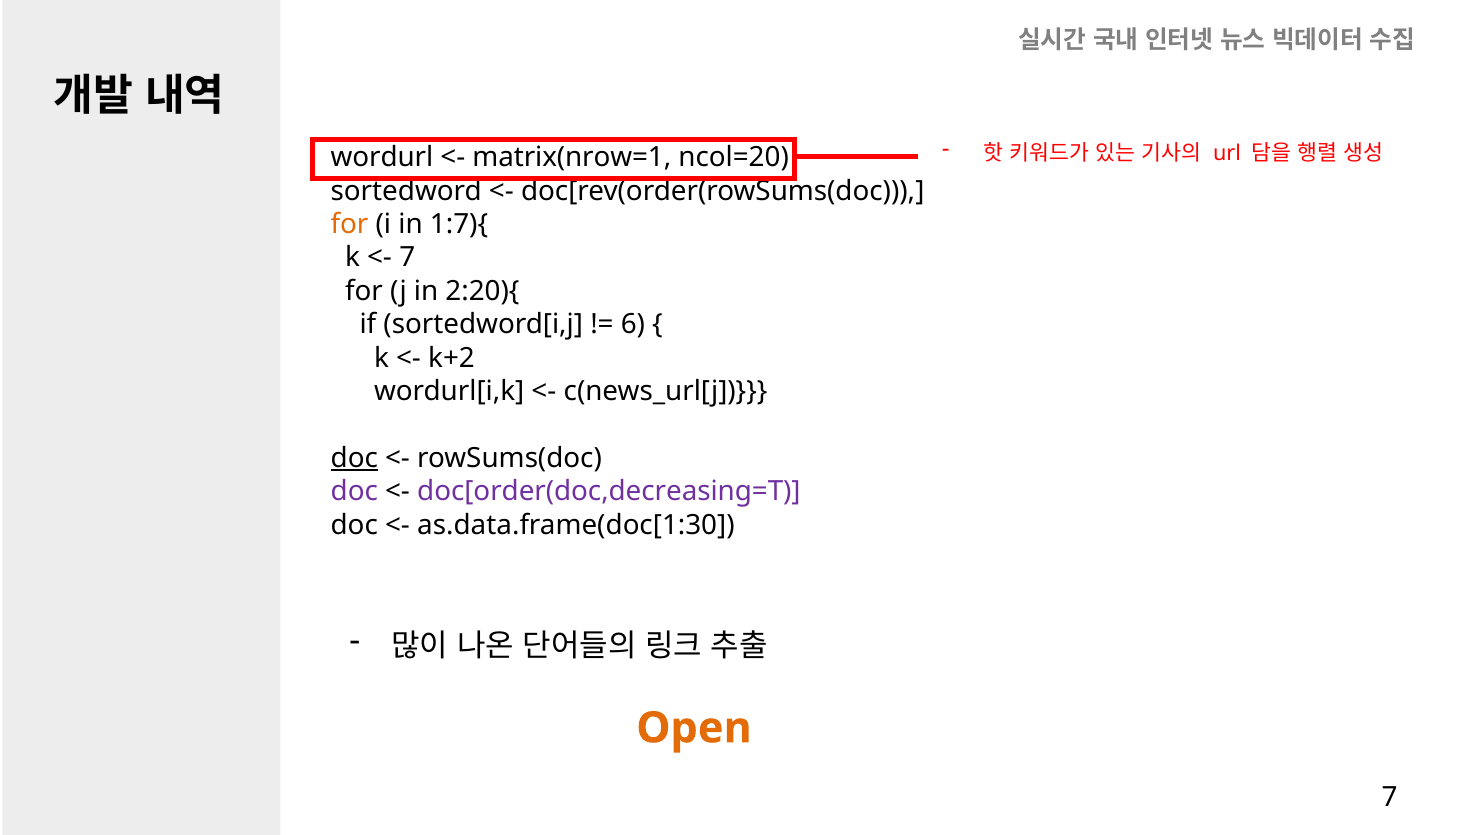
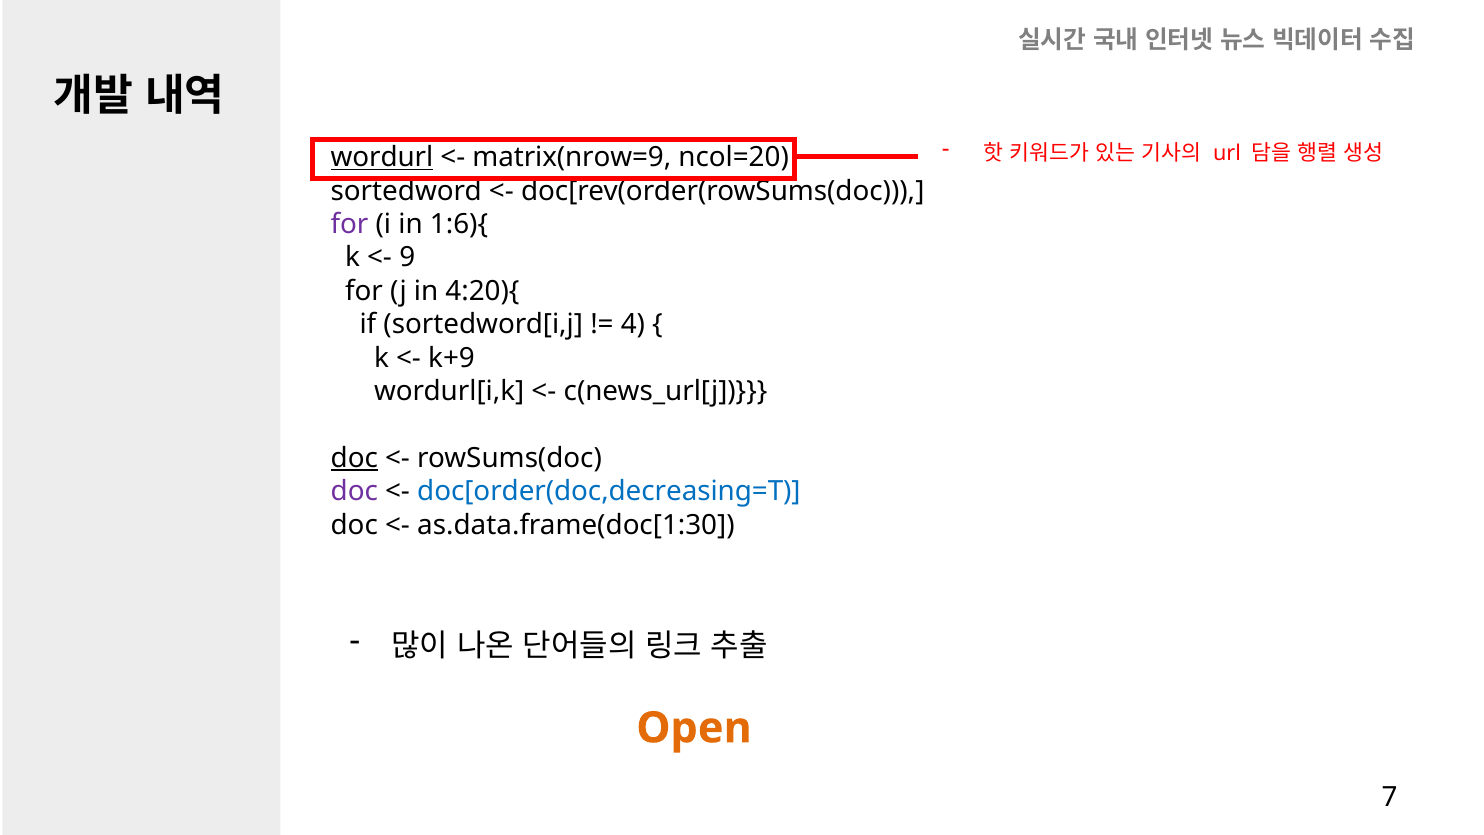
wordurl underline: none -> present
matrix(nrow=1: matrix(nrow=1 -> matrix(nrow=9
for at (350, 224) colour: orange -> purple
1:7){: 1:7){ -> 1:6){
7 at (407, 258): 7 -> 9
2:20){: 2:20){ -> 4:20){
6: 6 -> 4
k+2: k+2 -> k+9
doc[order(doc,decreasing=T colour: purple -> blue
